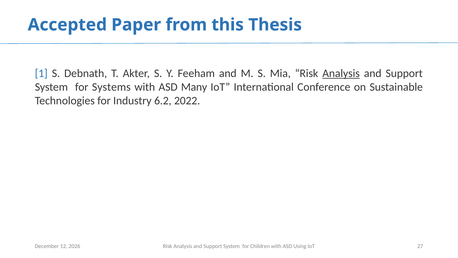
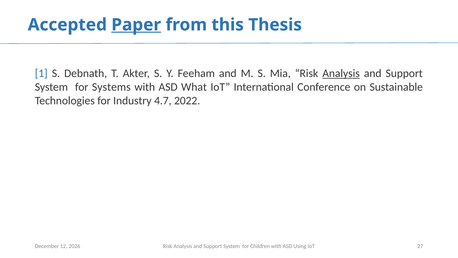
Paper underline: none -> present
Many: Many -> What
6.2: 6.2 -> 4.7
